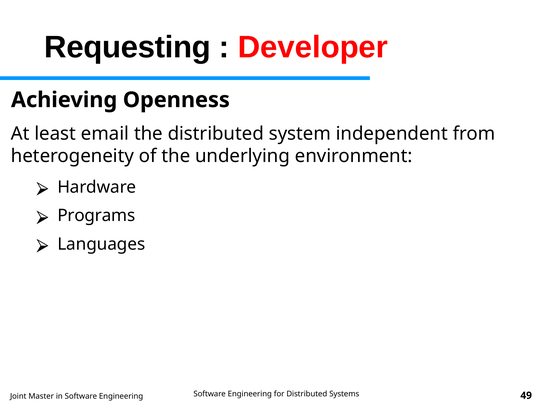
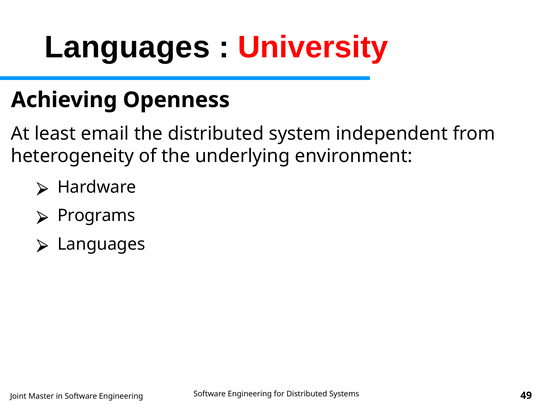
Requesting at (127, 47): Requesting -> Languages
Developer: Developer -> University
